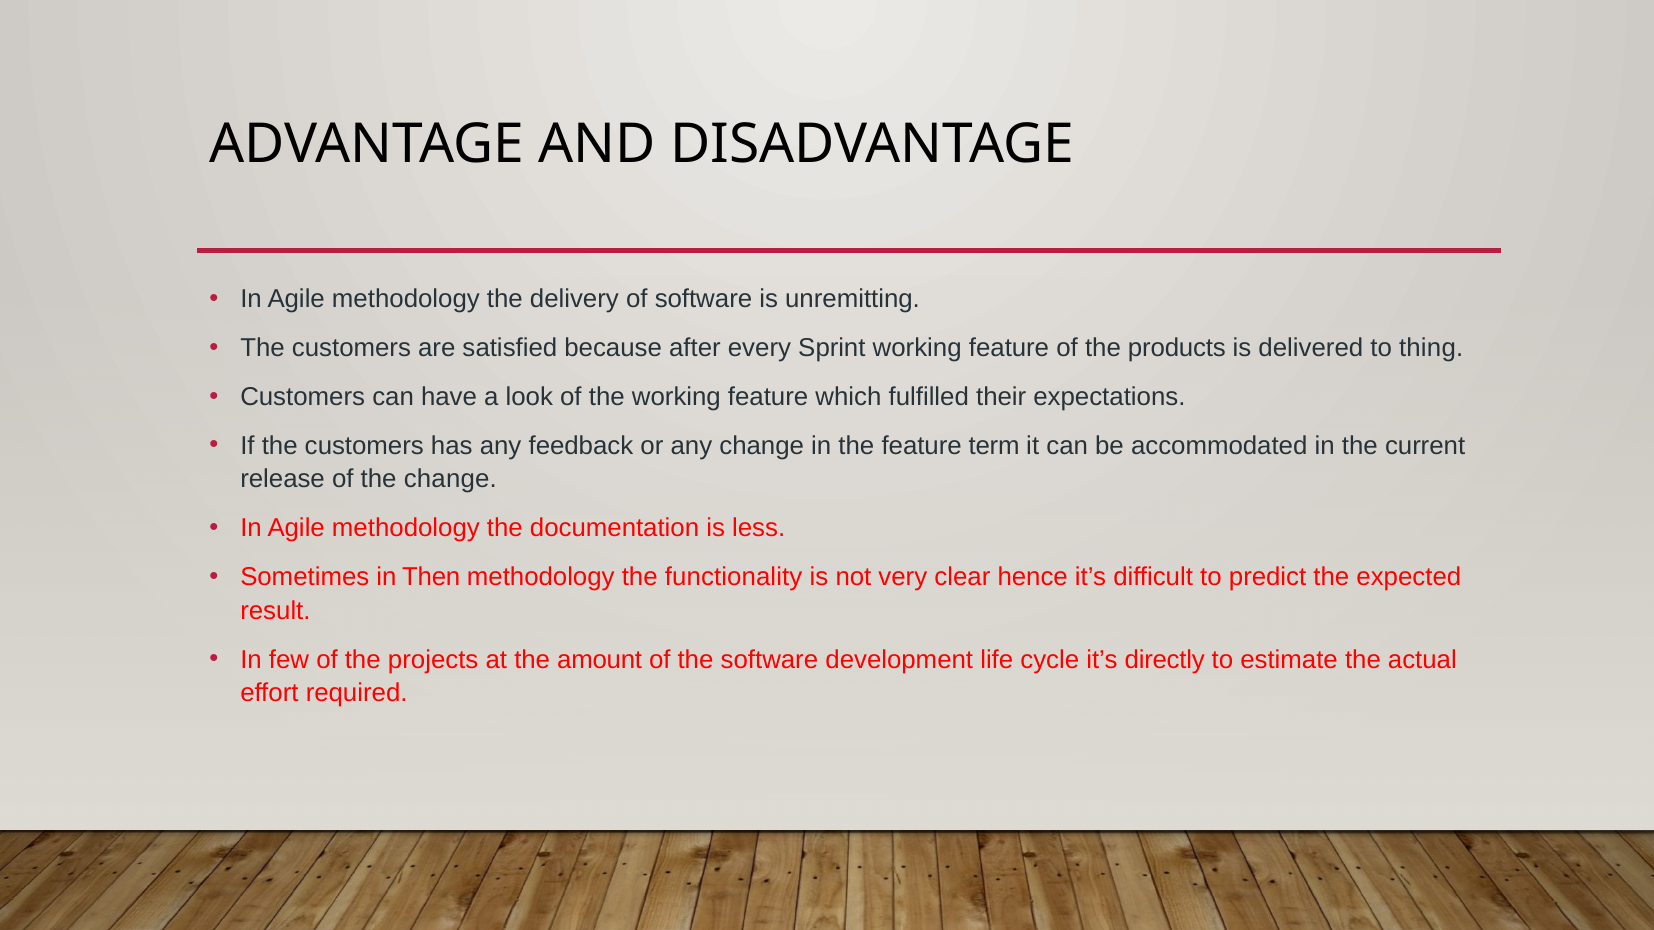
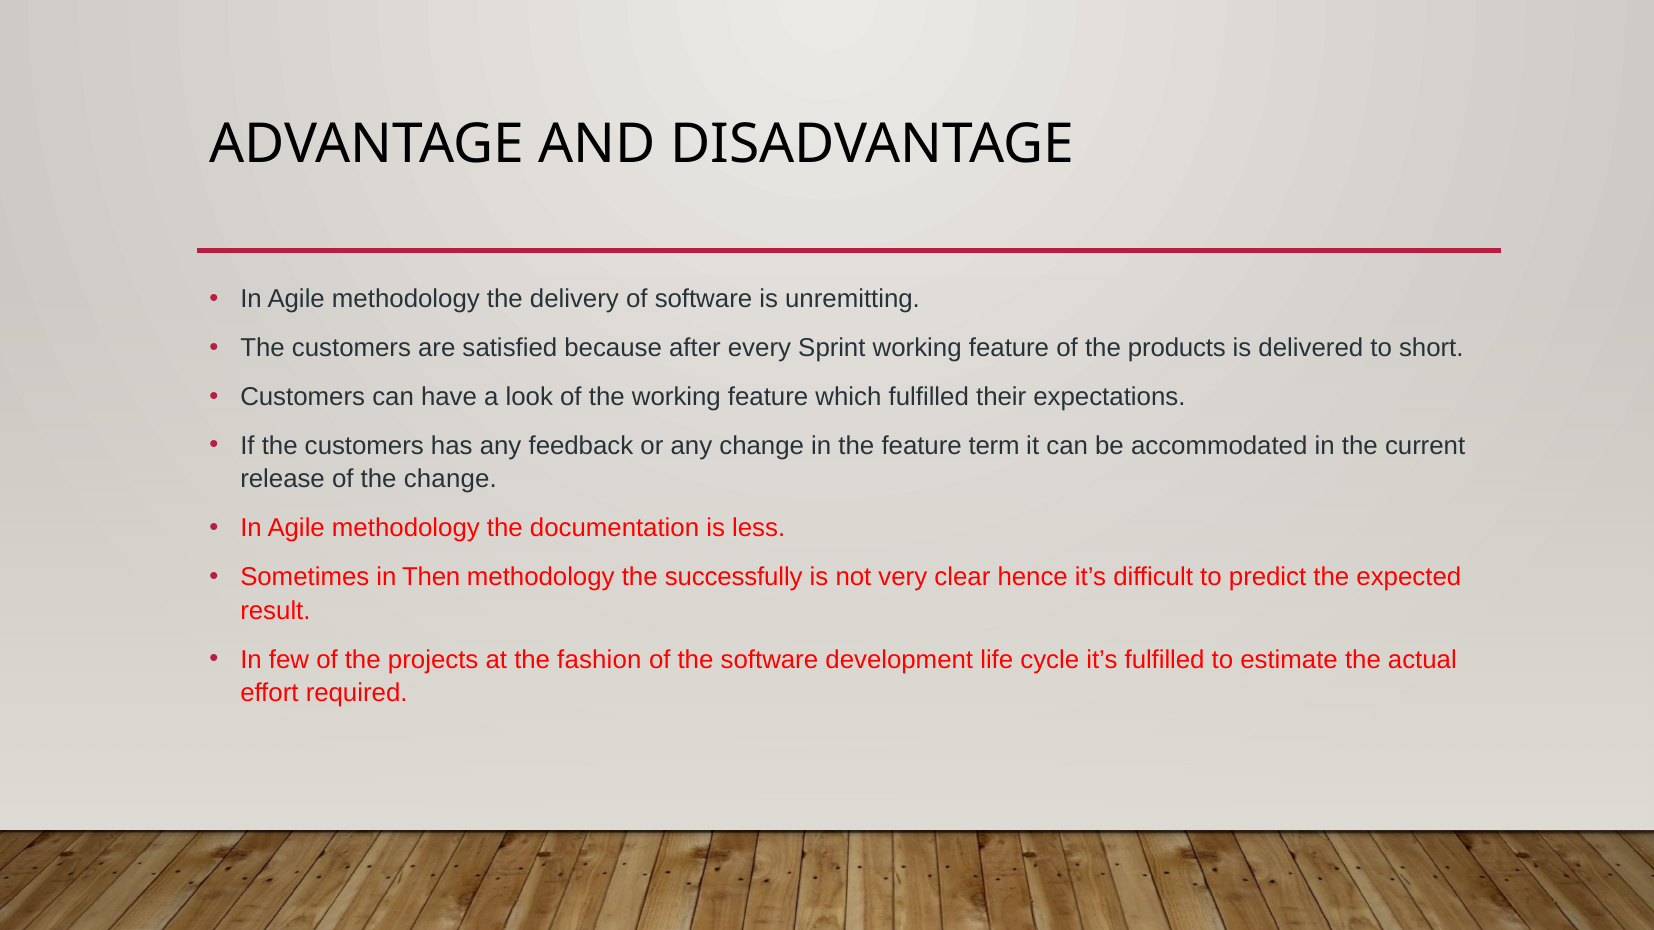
thing: thing -> short
functionality: functionality -> successfully
amount: amount -> fashion
it’s directly: directly -> fulfilled
